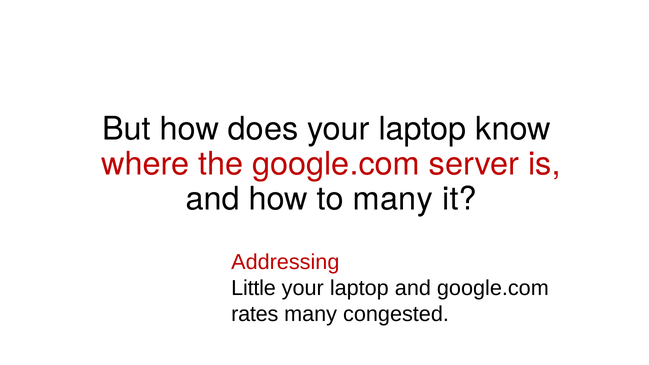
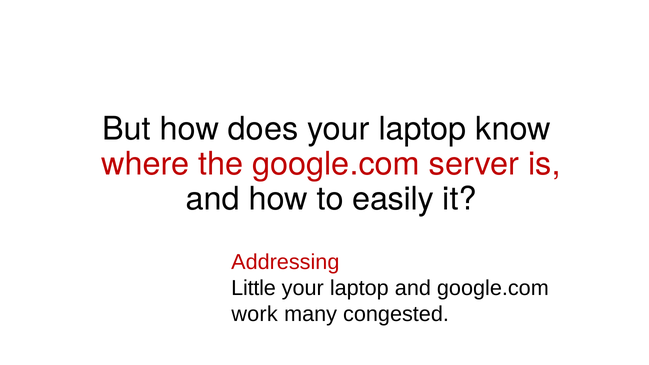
to many: many -> easily
rates: rates -> work
